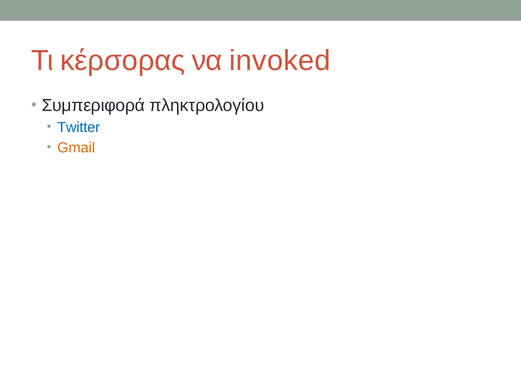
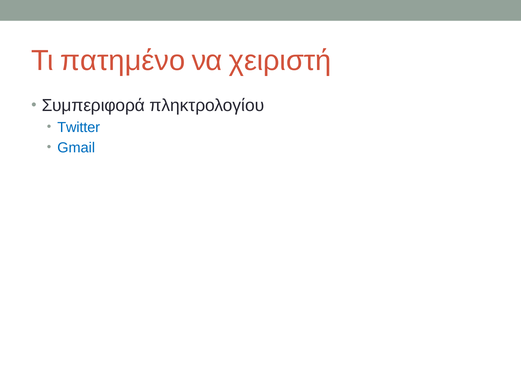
κέρσορας: κέρσορας -> πατημένο
invoked: invoked -> χειριστή
Gmail colour: orange -> blue
